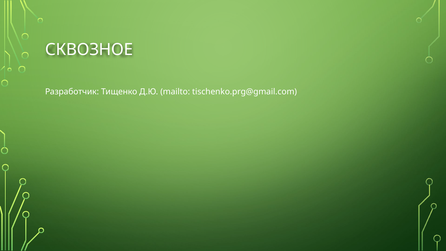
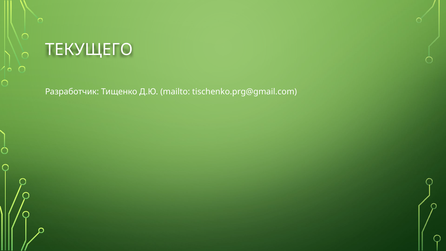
СКВОЗНОЕ: СКВОЗНОЕ -> ТЕКУЩЕГО
